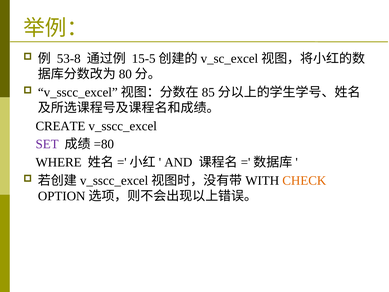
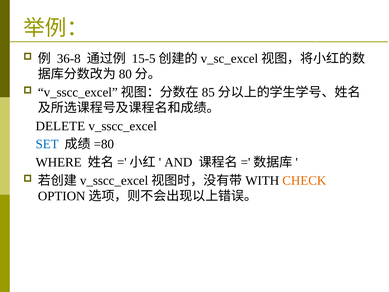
53-8: 53-8 -> 36-8
CREATE: CREATE -> DELETE
SET colour: purple -> blue
